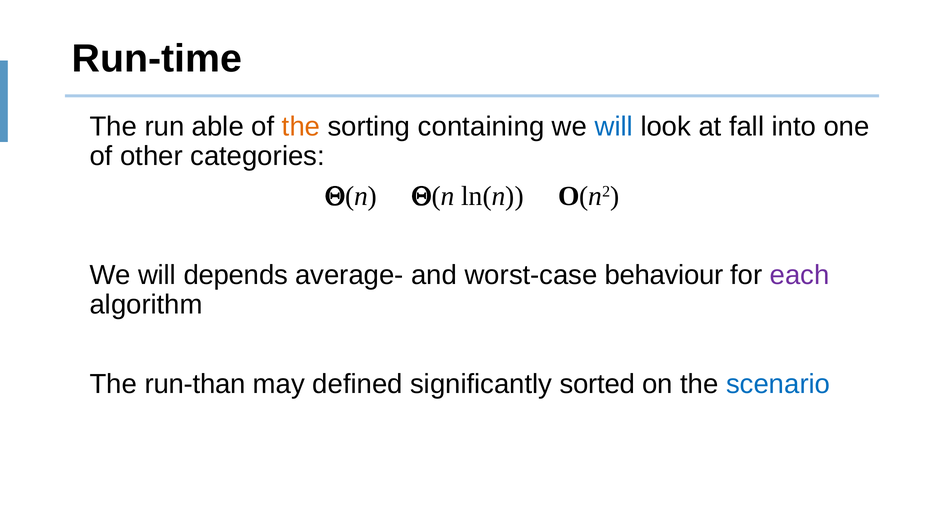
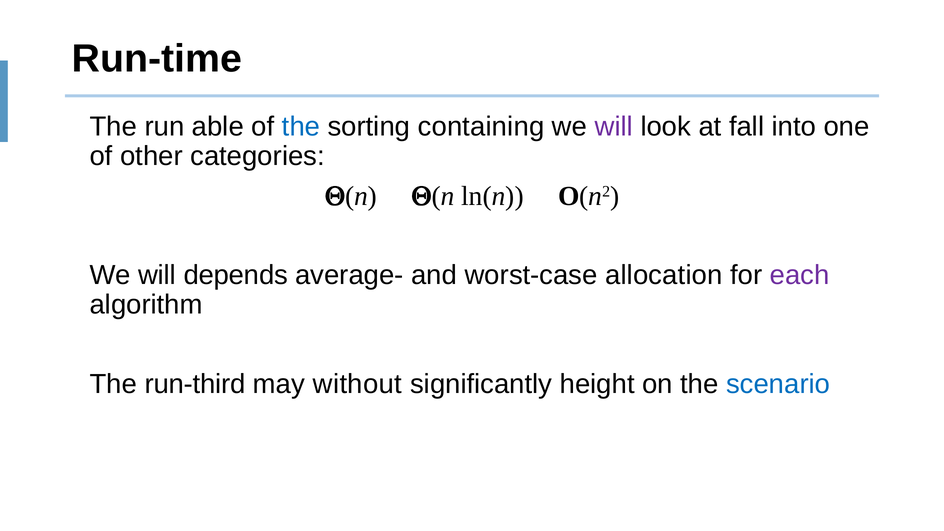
the at (301, 127) colour: orange -> blue
will at (614, 127) colour: blue -> purple
behaviour: behaviour -> allocation
run-than: run-than -> run-third
defined: defined -> without
sorted: sorted -> height
